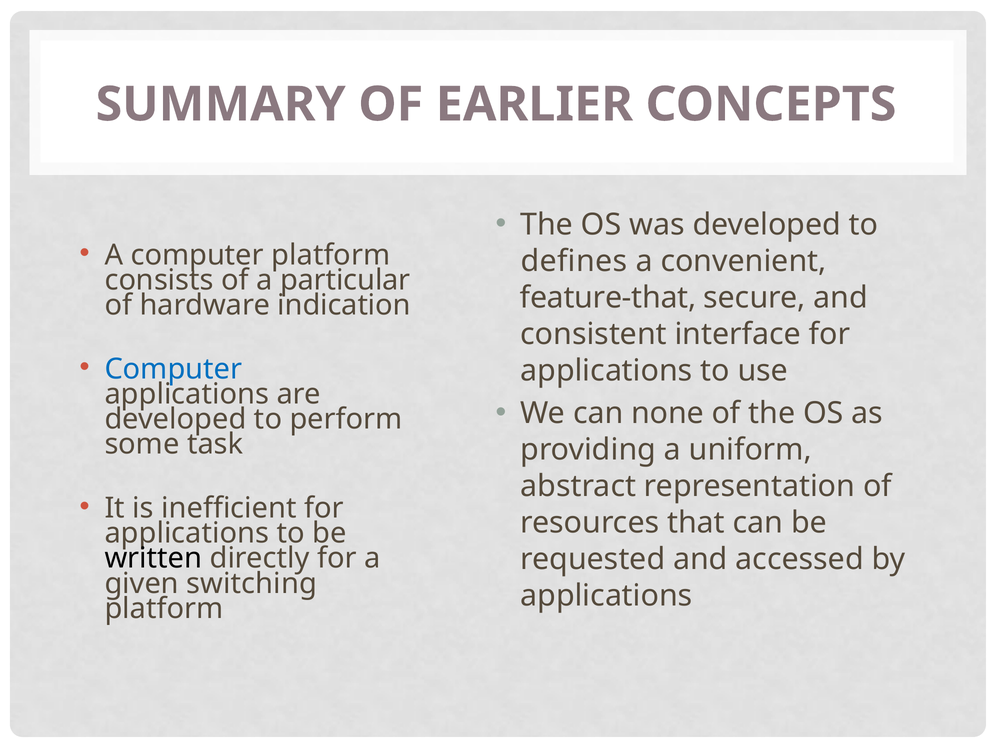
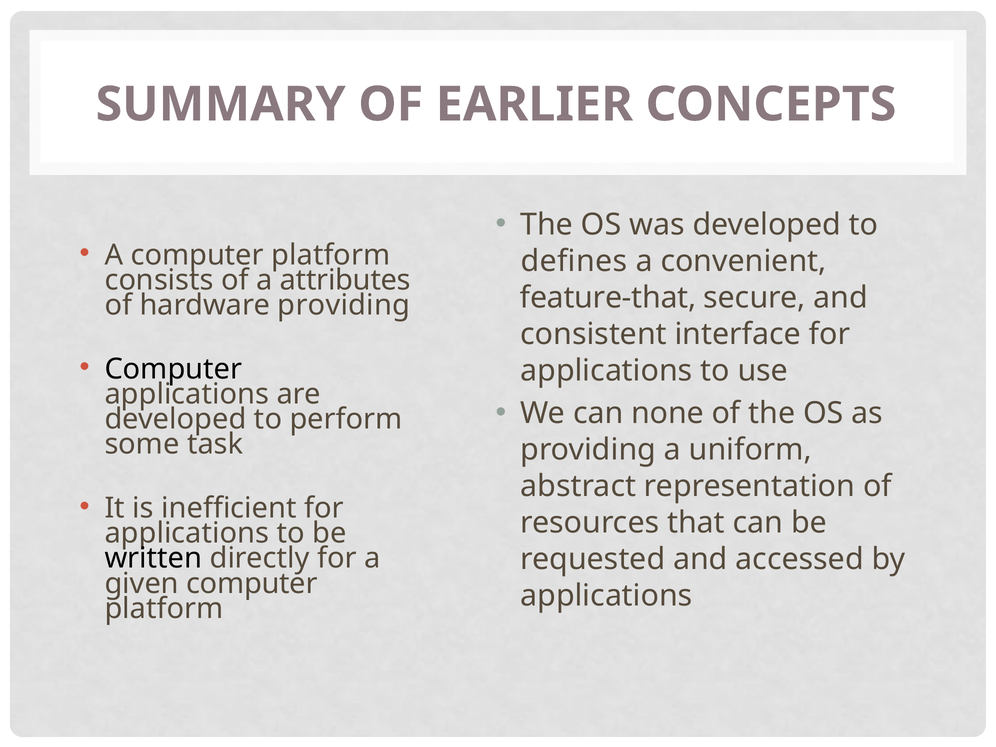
particular: particular -> attributes
hardware indication: indication -> providing
Computer at (173, 369) colour: blue -> black
given switching: switching -> computer
